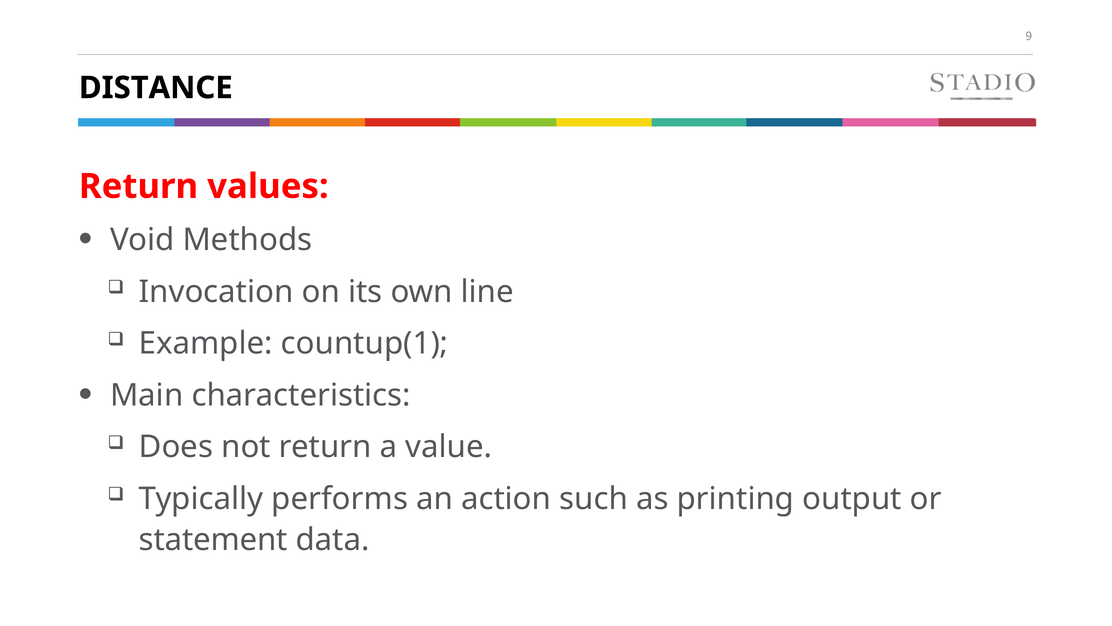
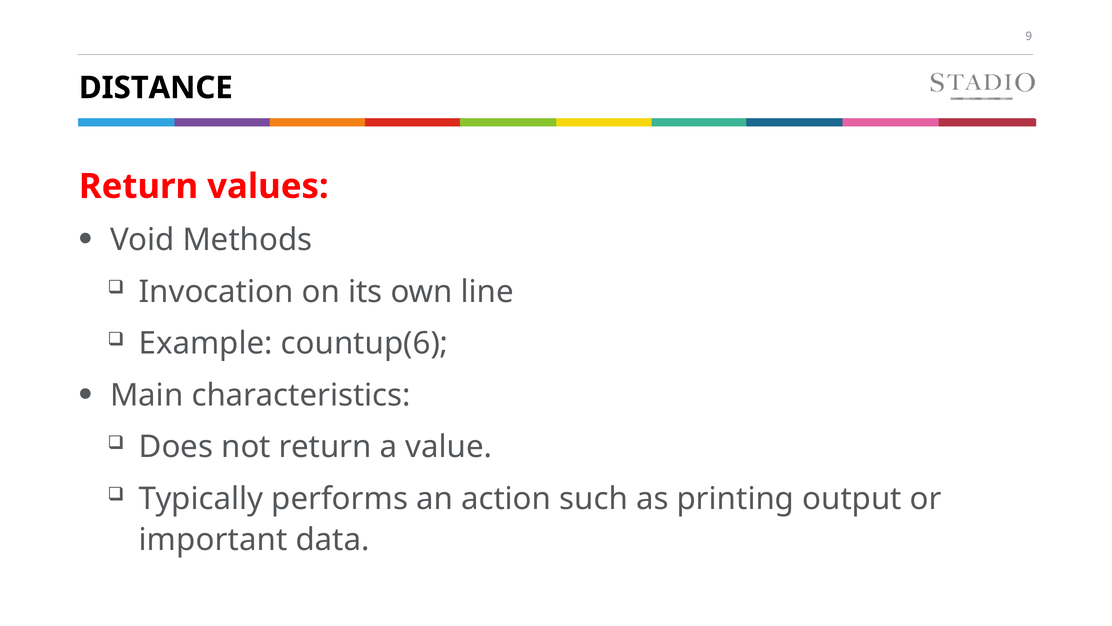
countup(1: countup(1 -> countup(6
statement: statement -> important
